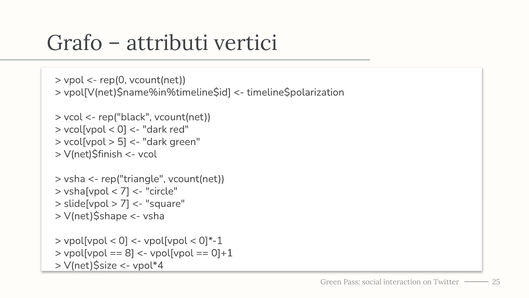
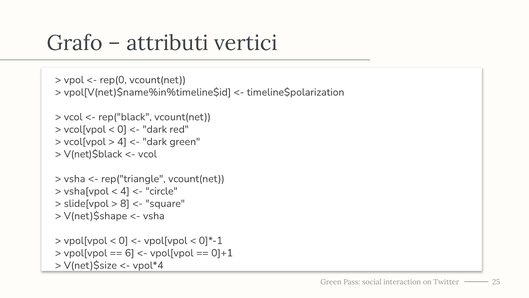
5 at (122, 141): 5 -> 4
V(net)$finish: V(net)$finish -> V(net)$black
7 at (125, 191): 7 -> 4
7 at (125, 203): 7 -> 8
8: 8 -> 6
